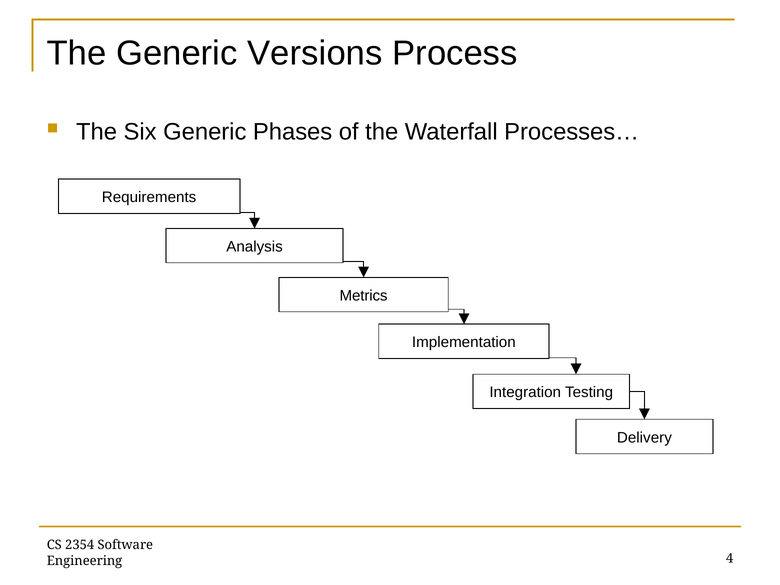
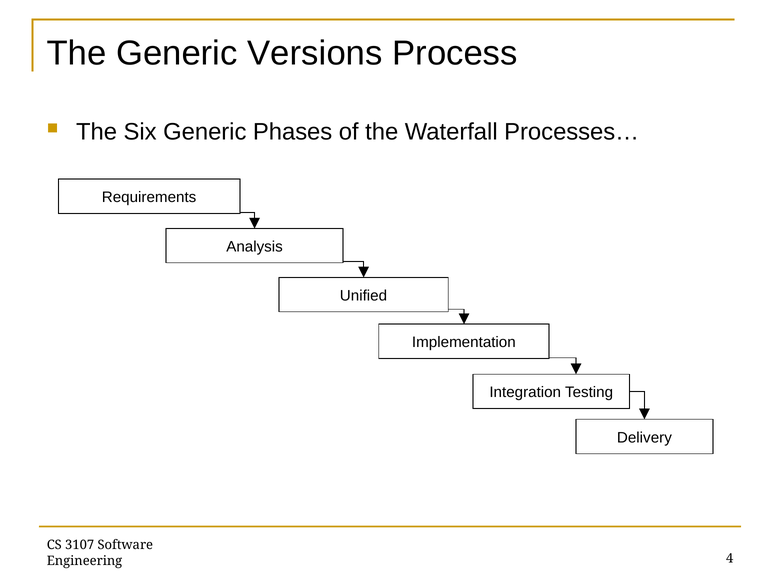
Metrics: Metrics -> Unified
2354: 2354 -> 3107
